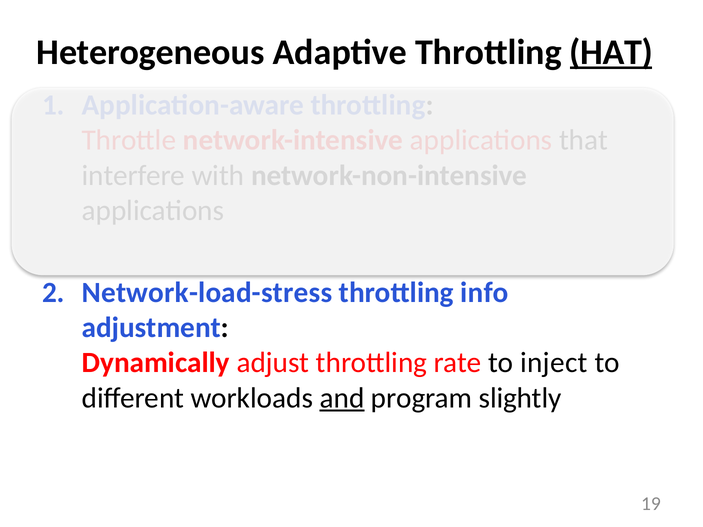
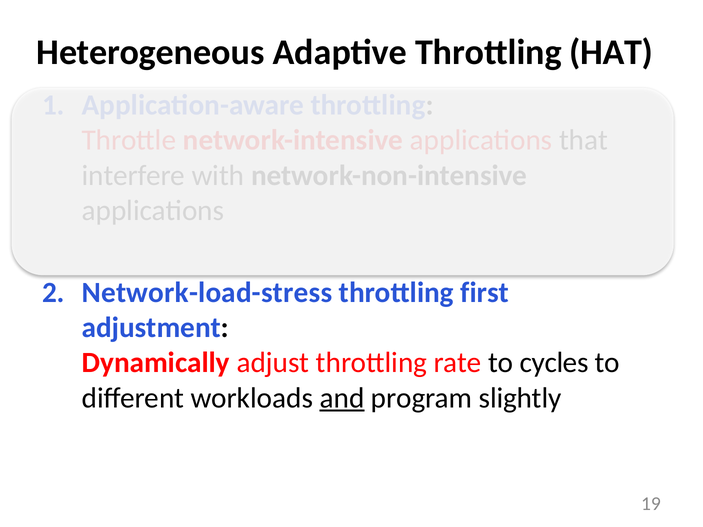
HAT underline: present -> none
info: info -> first
inject: inject -> cycles
